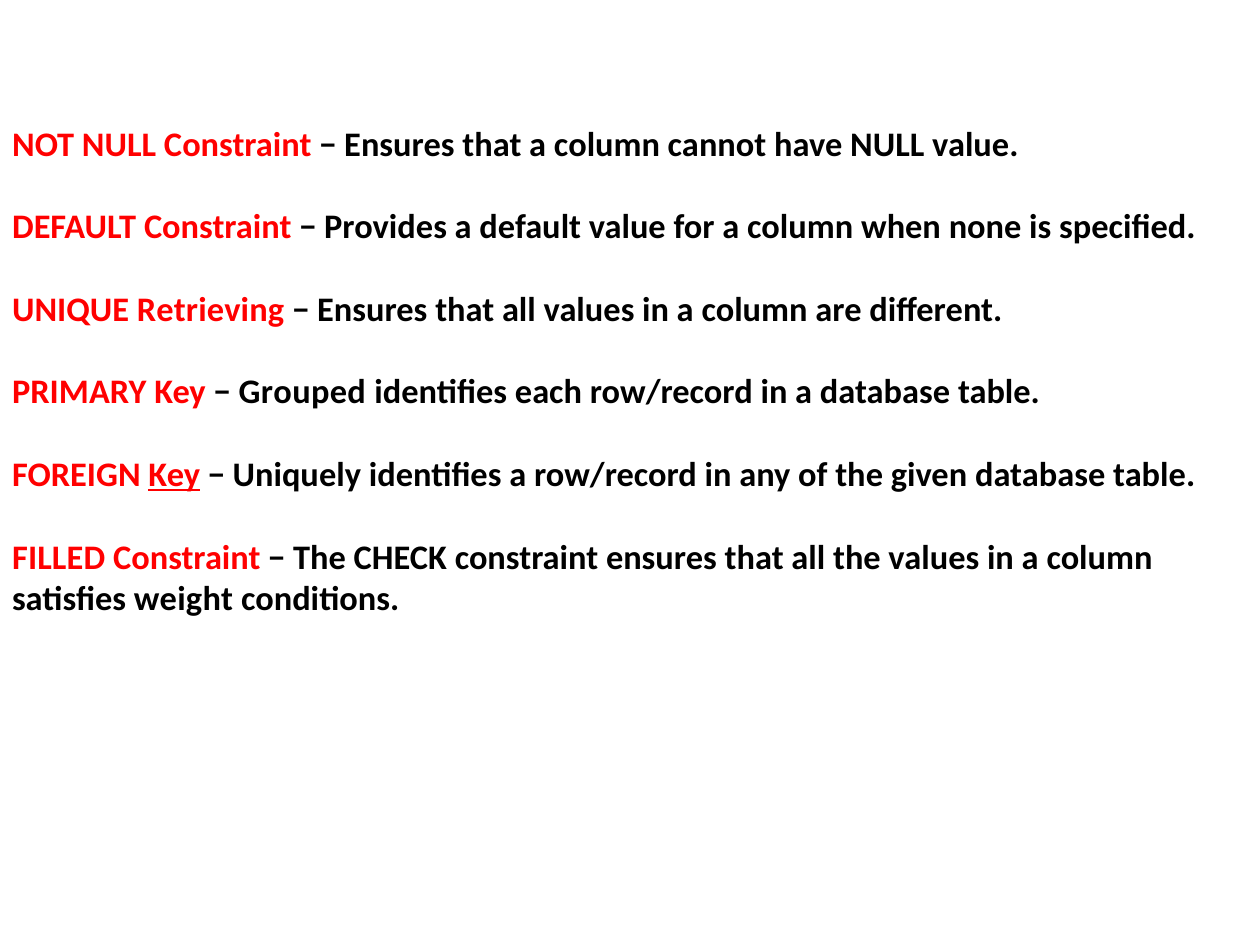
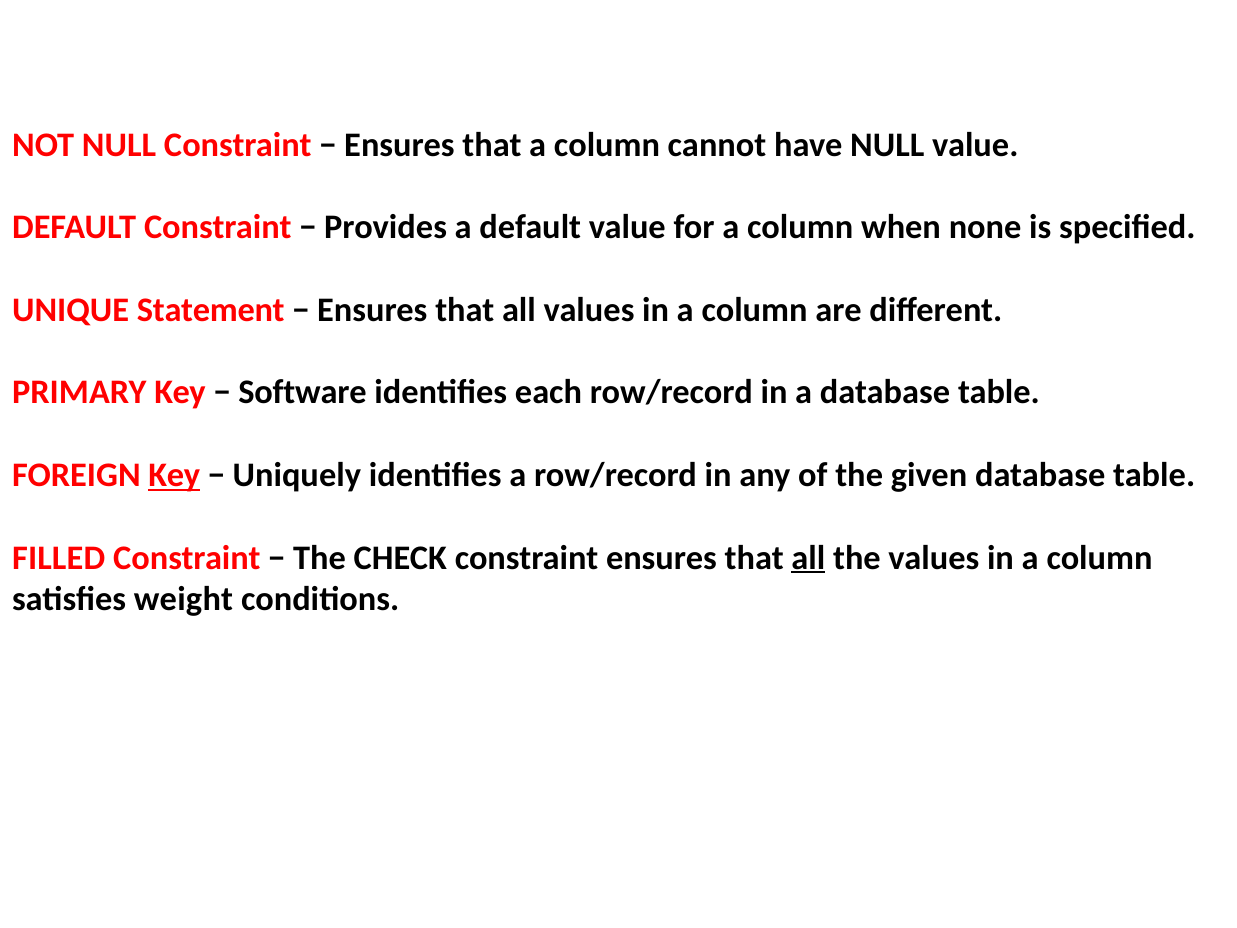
Retrieving: Retrieving -> Statement
Grouped: Grouped -> Software
all at (808, 558) underline: none -> present
